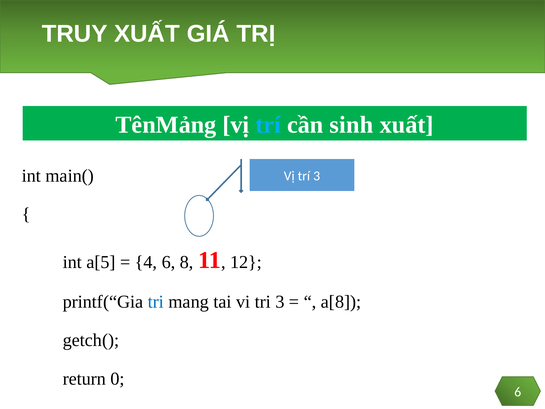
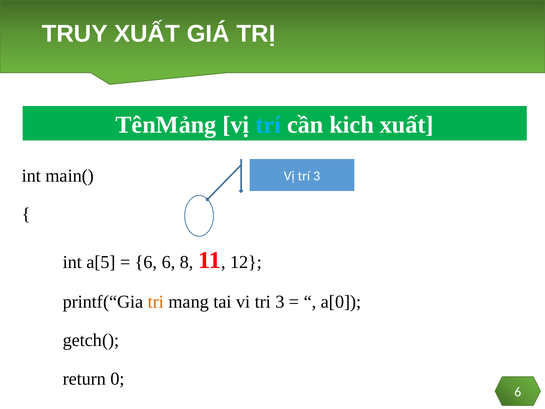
sinh: sinh -> kich
4 at (146, 262): 4 -> 6
tri at (156, 302) colour: blue -> orange
a[8: a[8 -> a[0
